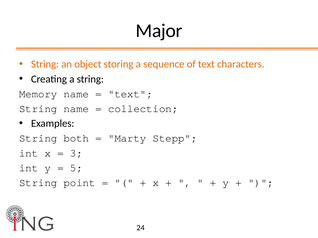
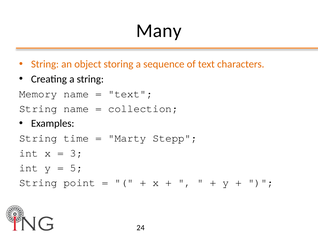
Major: Major -> Many
both: both -> time
